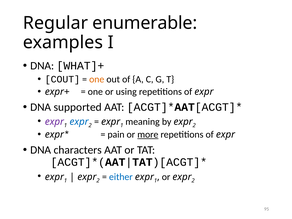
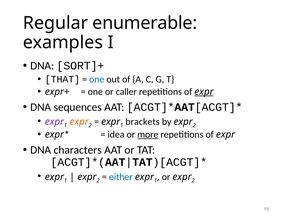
WHAT]+: WHAT]+ -> SORT]+
COUT: COUT -> THAT
one at (97, 79) colour: orange -> blue
using: using -> caller
expr at (204, 92) underline: none -> present
supported: supported -> sequences
expr at (79, 122) colour: blue -> orange
meaning: meaning -> brackets
pain: pain -> idea
